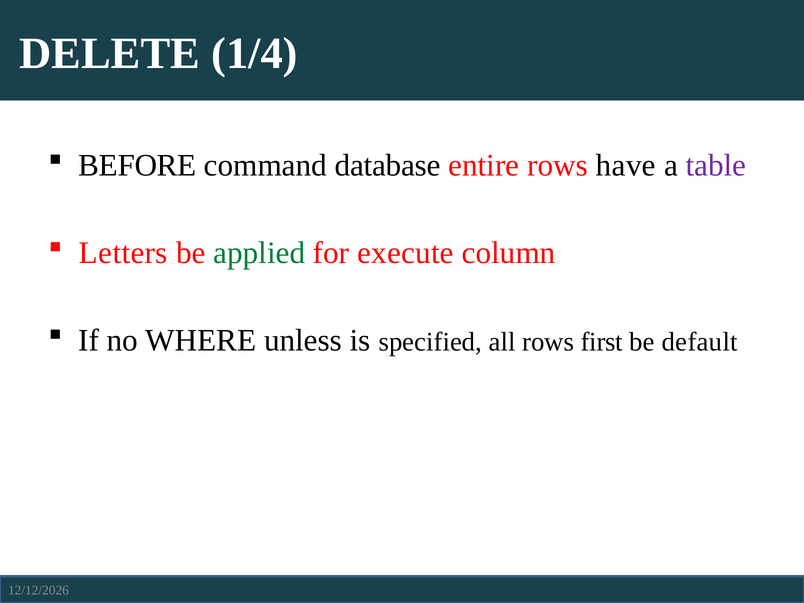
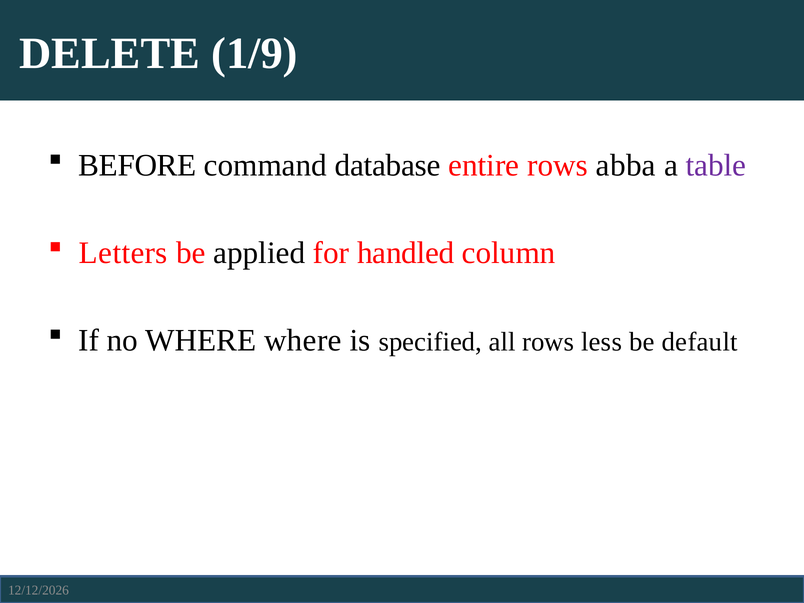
1/4: 1/4 -> 1/9
have: have -> abba
applied colour: green -> black
execute: execute -> handled
WHERE unless: unless -> where
first: first -> less
